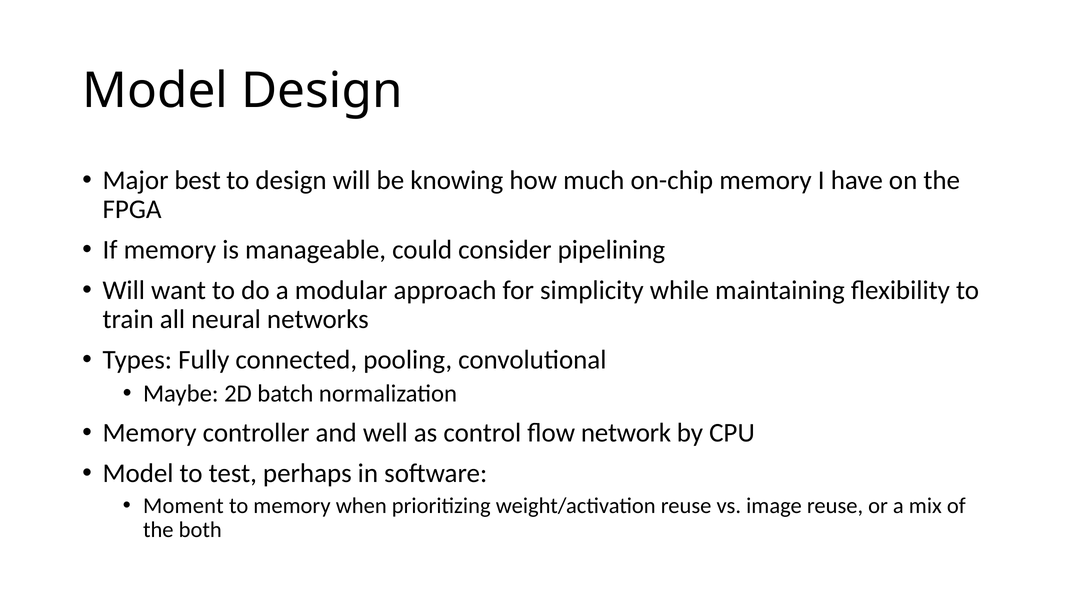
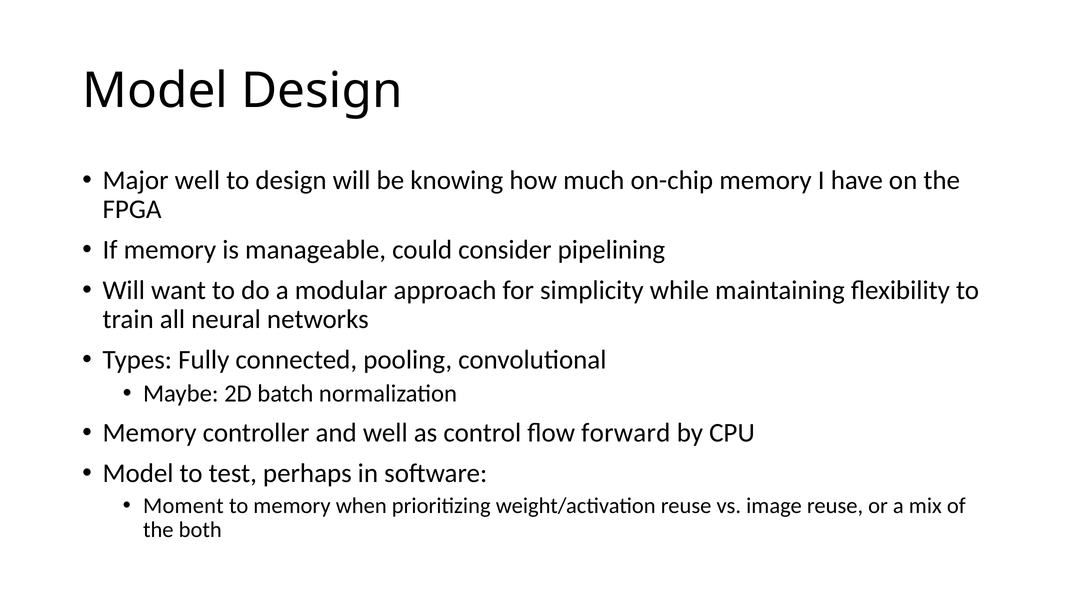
Major best: best -> well
network: network -> forward
